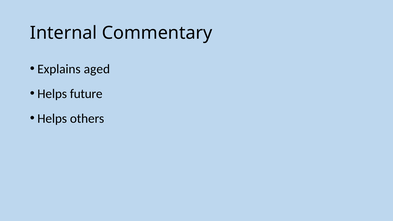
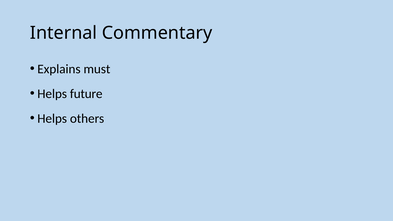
aged: aged -> must
